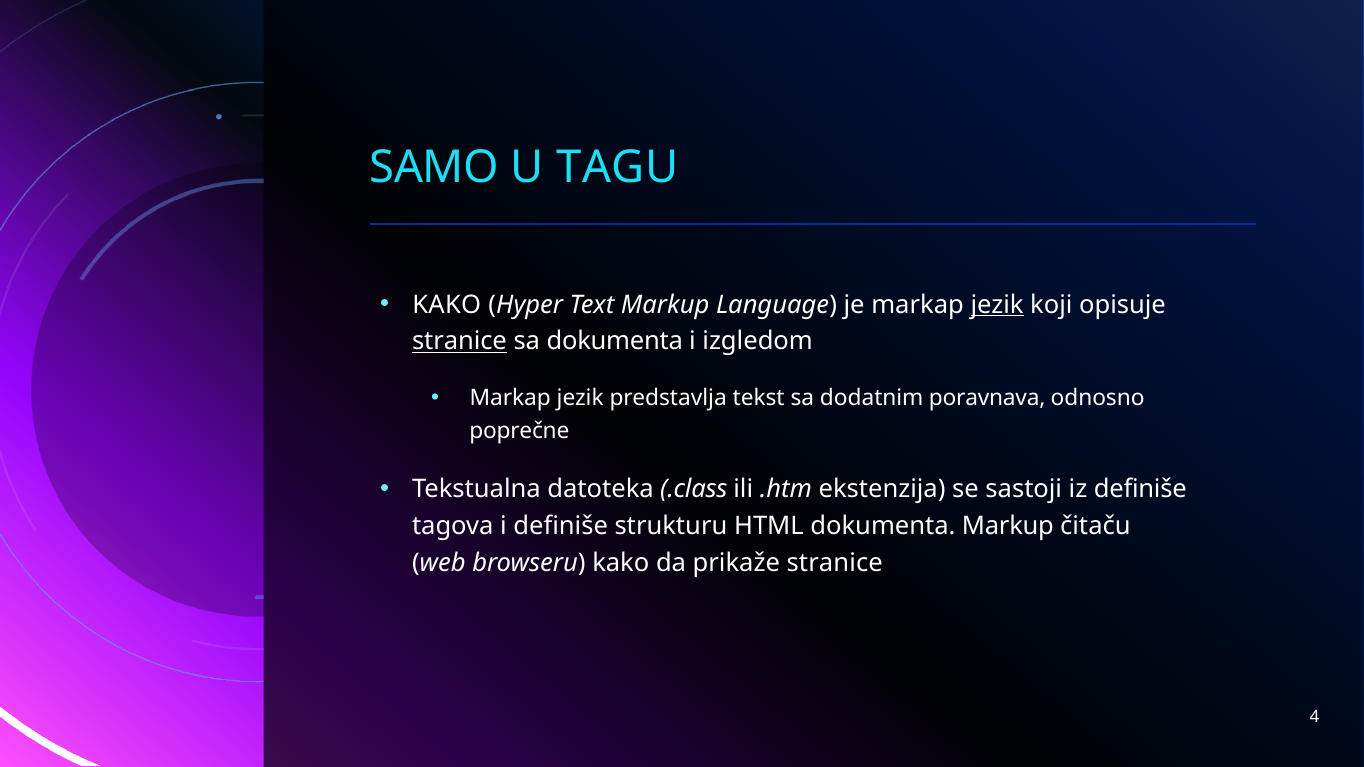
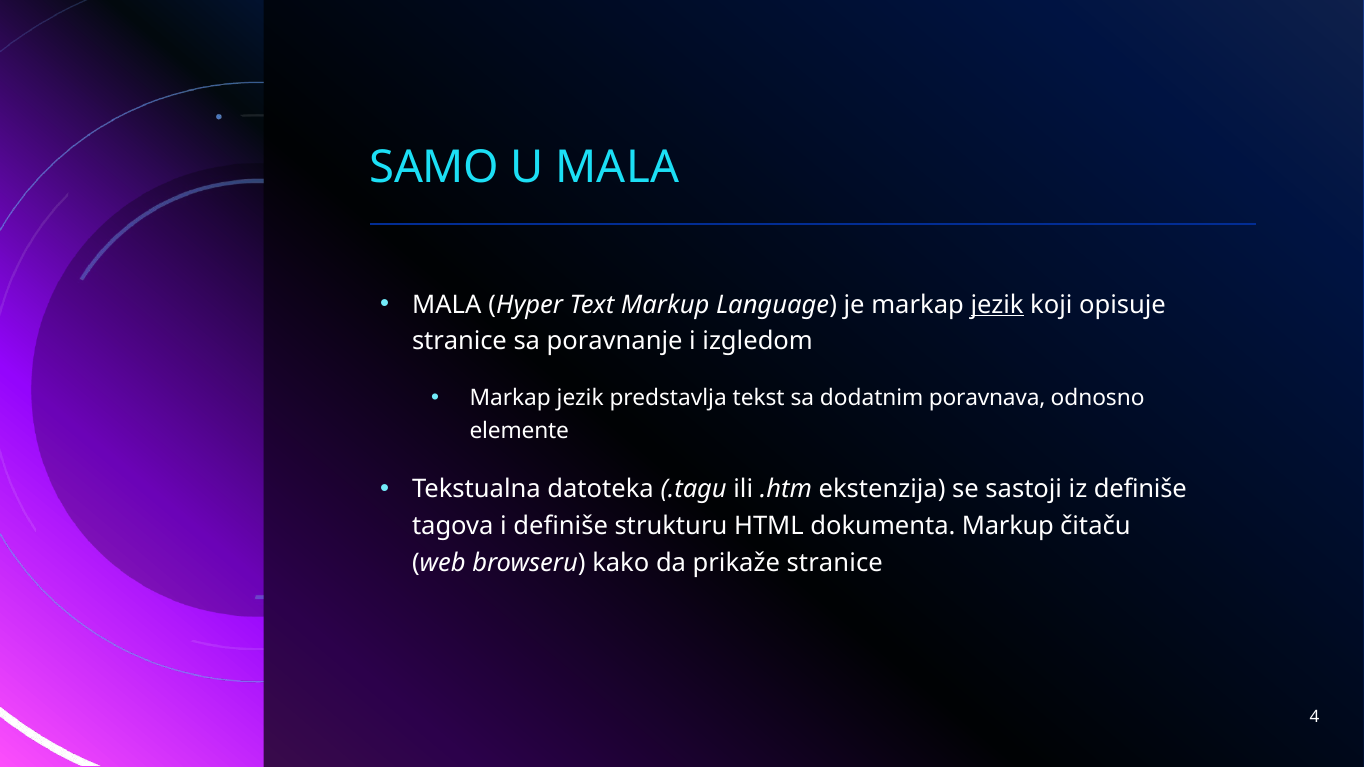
U TAGU: TAGU -> MALA
KAKO at (447, 305): KAKO -> MALA
stranice at (459, 342) underline: present -> none
sa dokumenta: dokumenta -> poravnanje
poprečne: poprečne -> elemente
.class: .class -> .tagu
